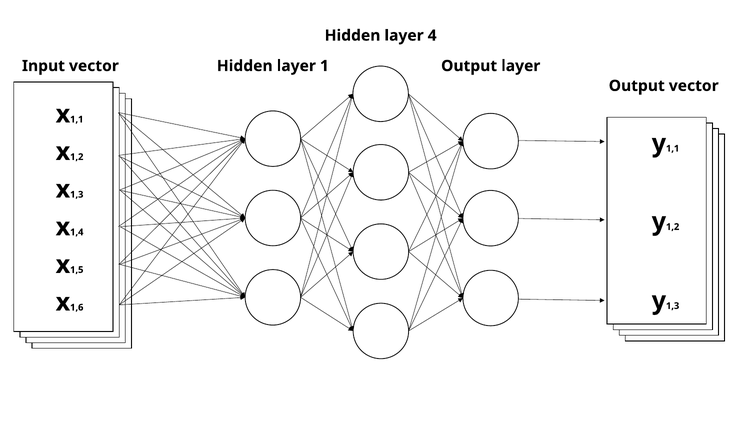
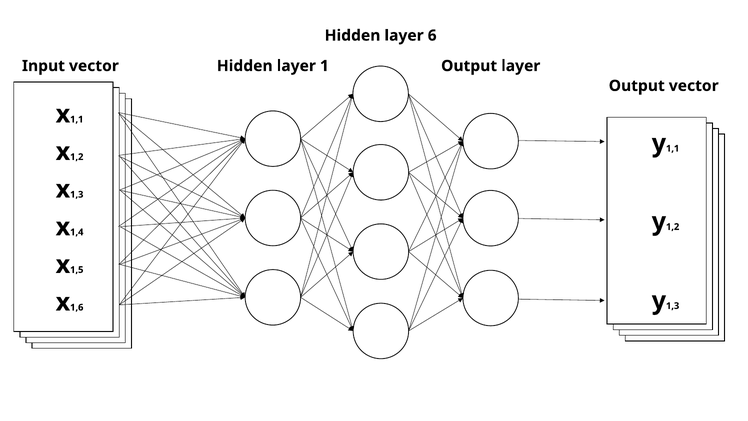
4: 4 -> 6
